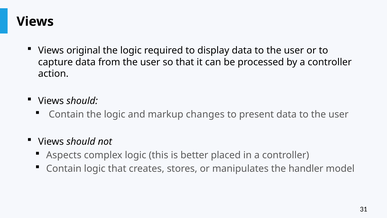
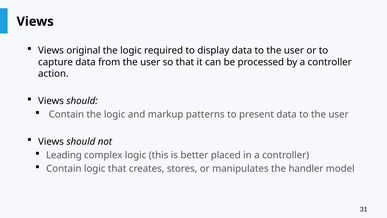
changes: changes -> patterns
Aspects: Aspects -> Leading
